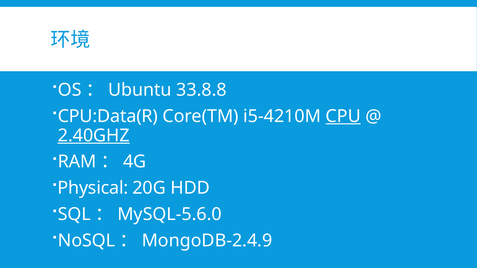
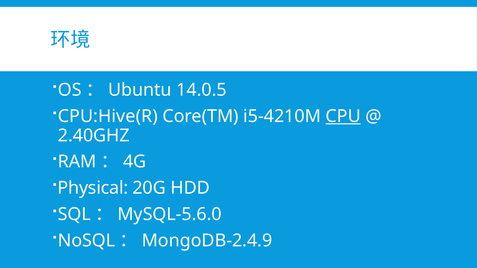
33.8.8: 33.8.8 -> 14.0.5
CPU:Data(R: CPU:Data(R -> CPU:Hive(R
2.40GHZ underline: present -> none
